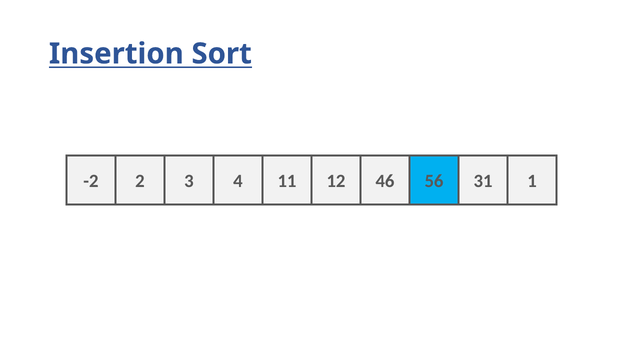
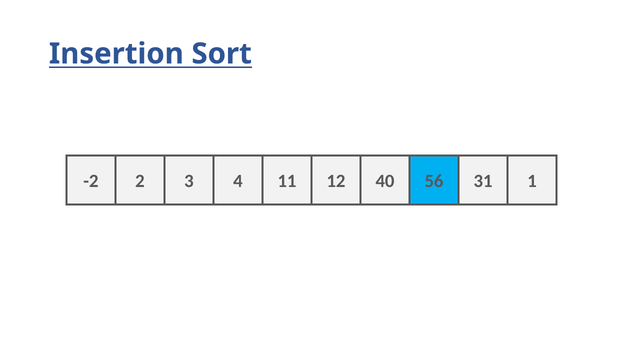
46: 46 -> 40
